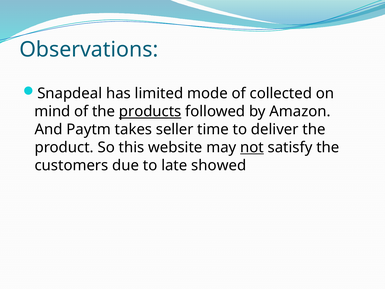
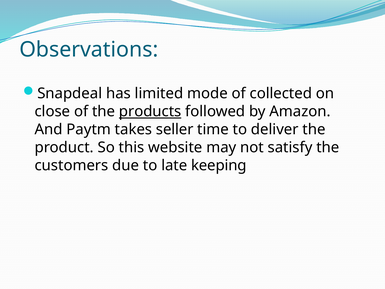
mind: mind -> close
not underline: present -> none
showed: showed -> keeping
